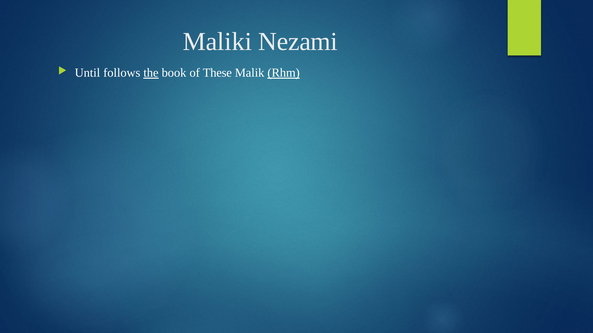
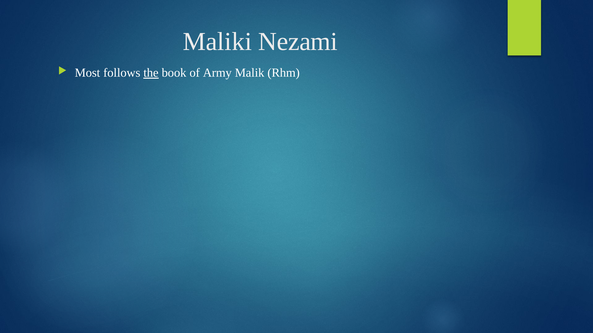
Until: Until -> Most
These: These -> Army
Rhm underline: present -> none
